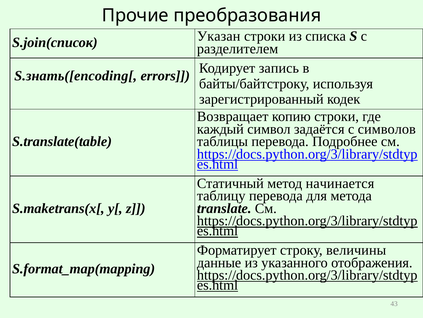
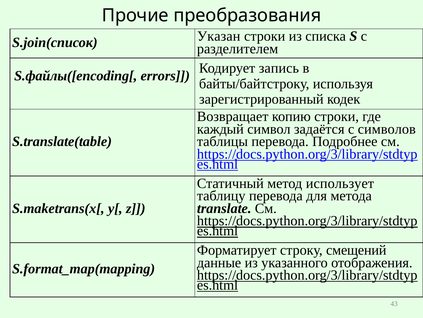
S.знать([encoding[: S.знать([encoding[ -> S.файлы([encoding[
начинается: начинается -> использует
величины: величины -> смещений
